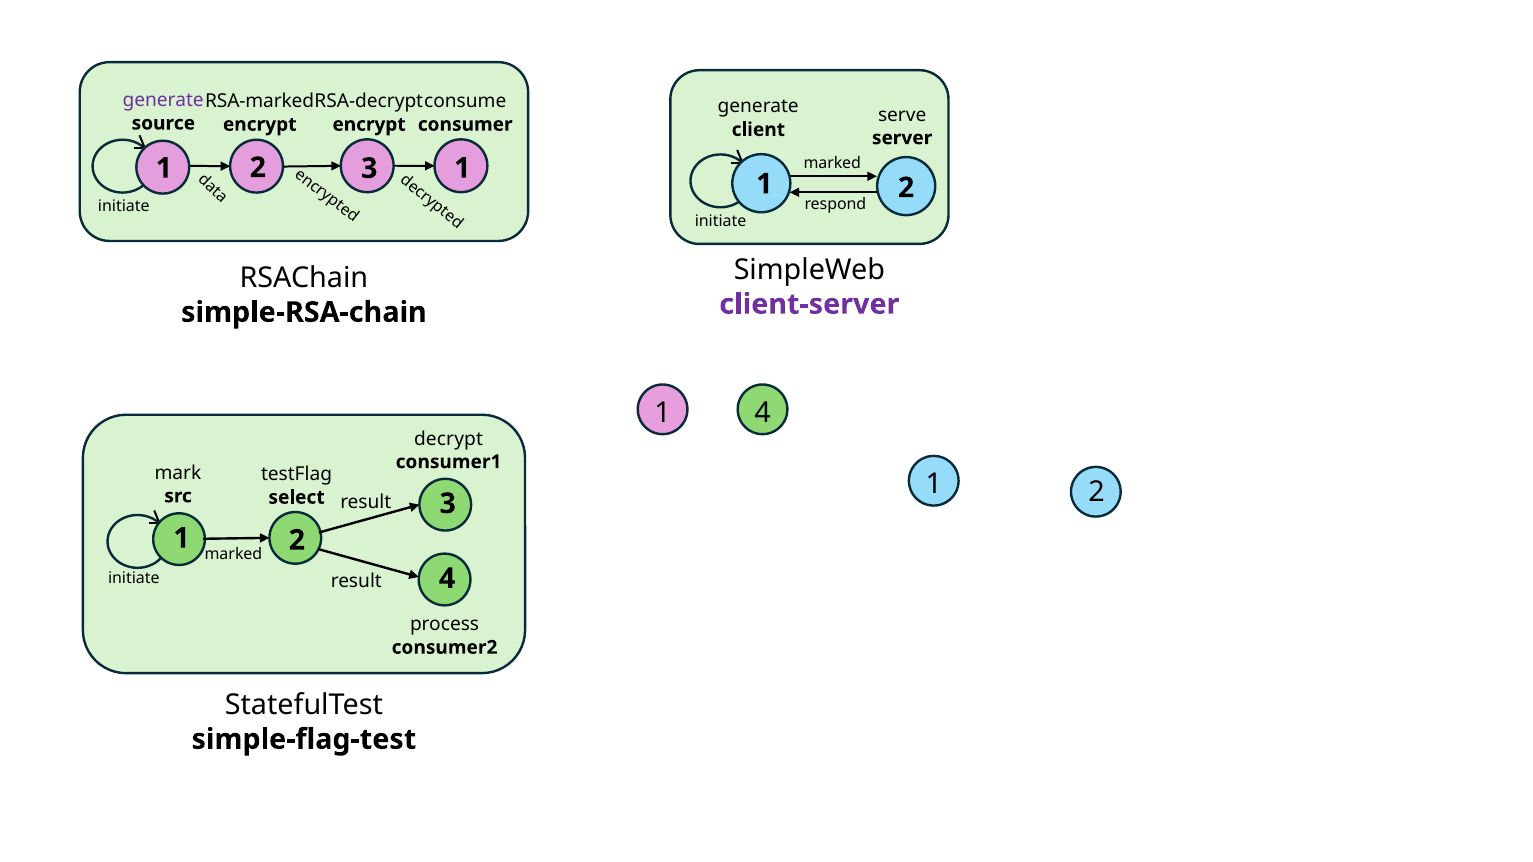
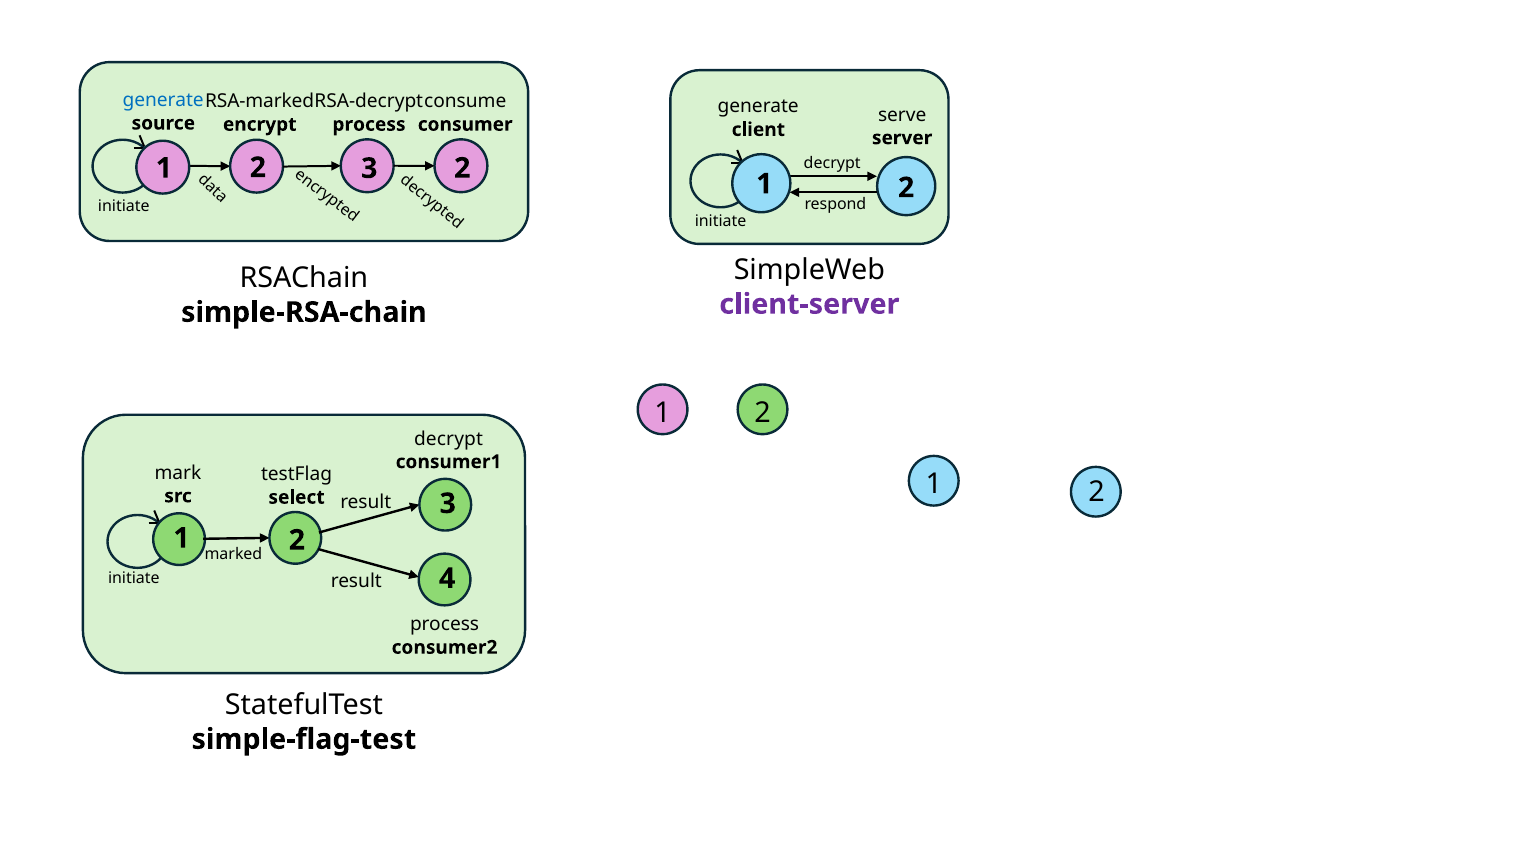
generate at (163, 100) colour: purple -> blue
encrypt at (369, 124): encrypt -> process
marked at (832, 163): marked -> decrypt
3 1: 1 -> 2
4 at (763, 413): 4 -> 2
